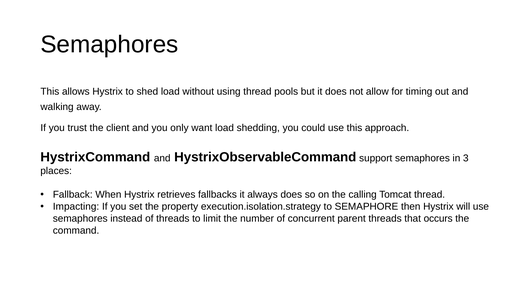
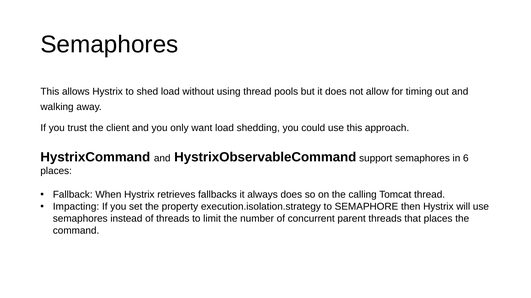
3: 3 -> 6
that occurs: occurs -> places
